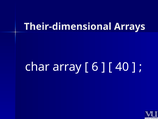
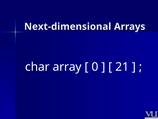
Their-dimensional: Their-dimensional -> Next-dimensional
6: 6 -> 0
40: 40 -> 21
